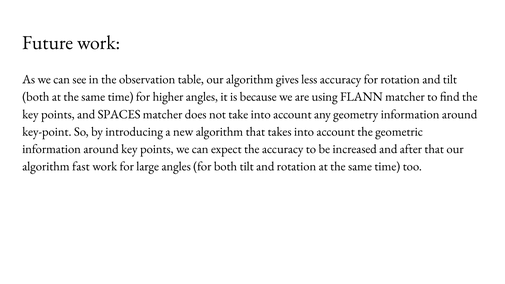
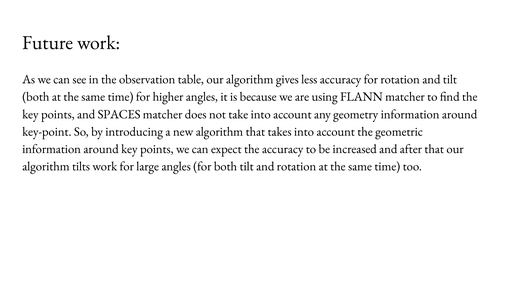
fast: fast -> tilts
